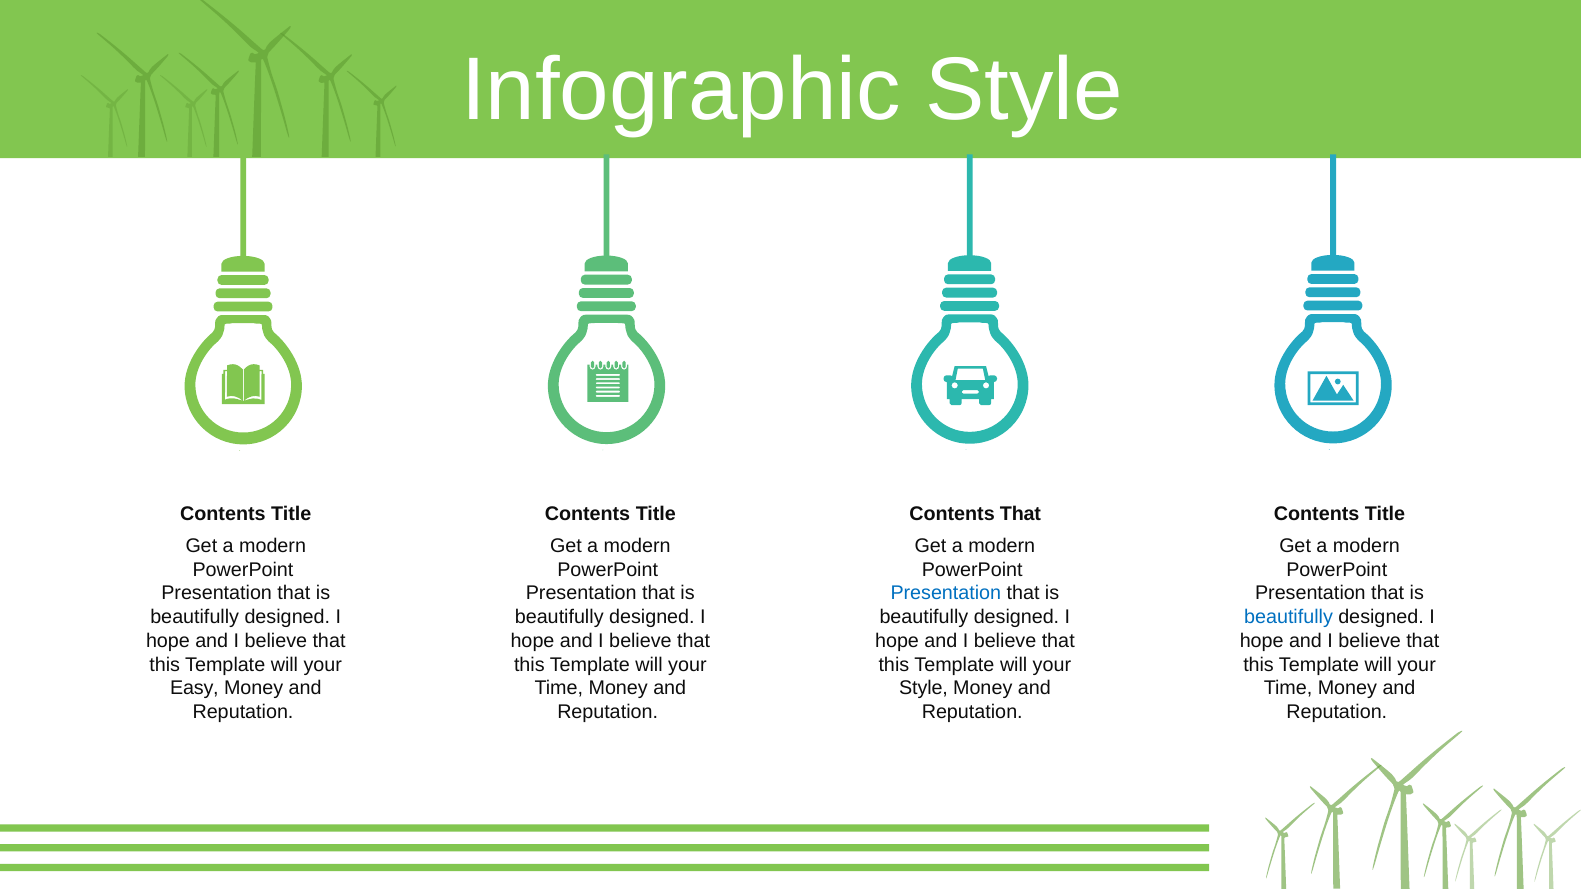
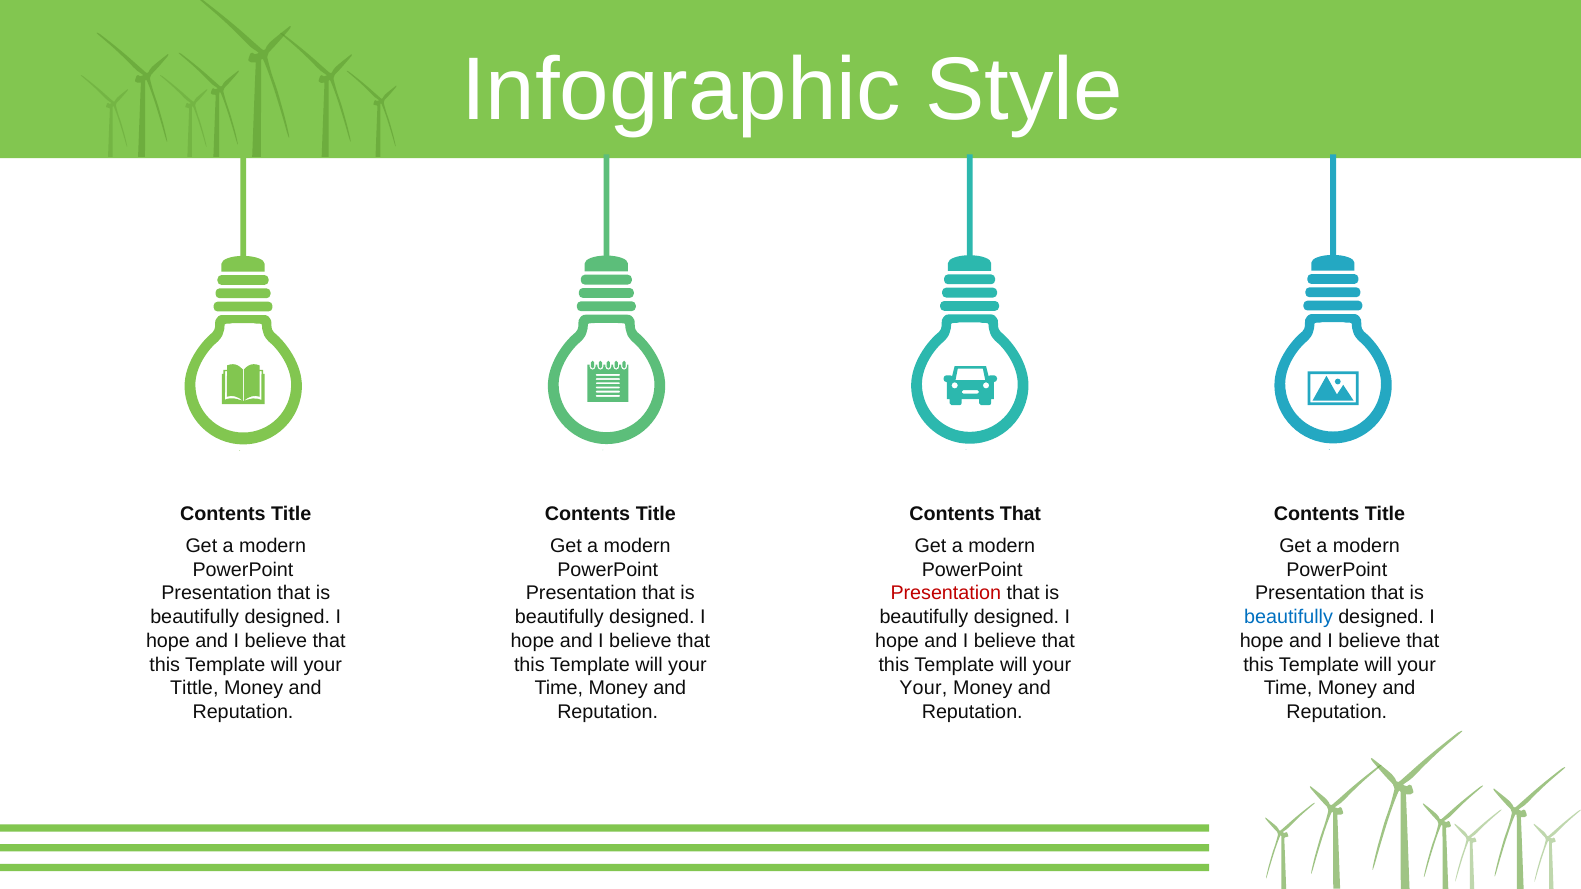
Presentation at (946, 594) colour: blue -> red
Easy: Easy -> Tittle
Style at (924, 689): Style -> Your
